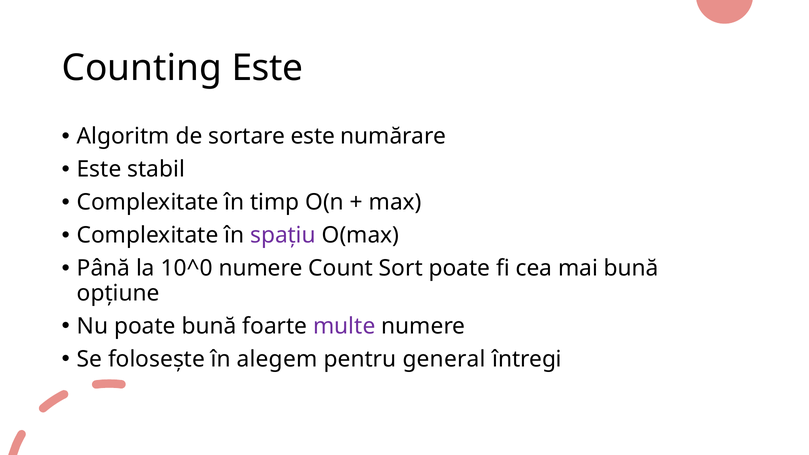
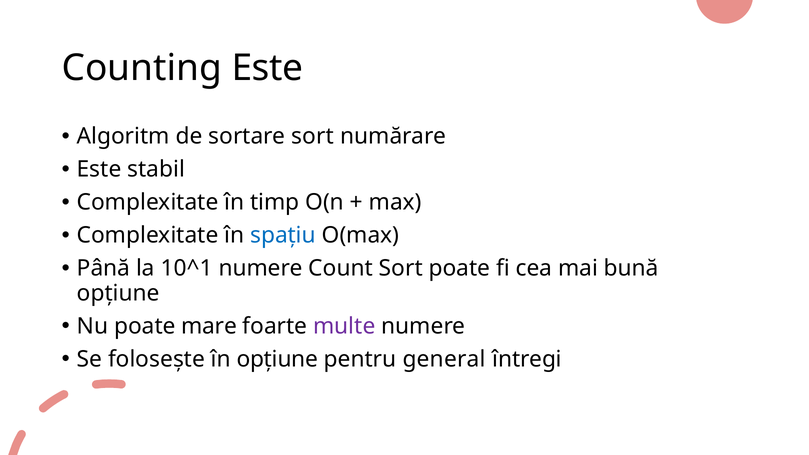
sortare este: este -> sort
spațiu colour: purple -> blue
10^0: 10^0 -> 10^1
poate bună: bună -> mare
în alegem: alegem -> opțiune
